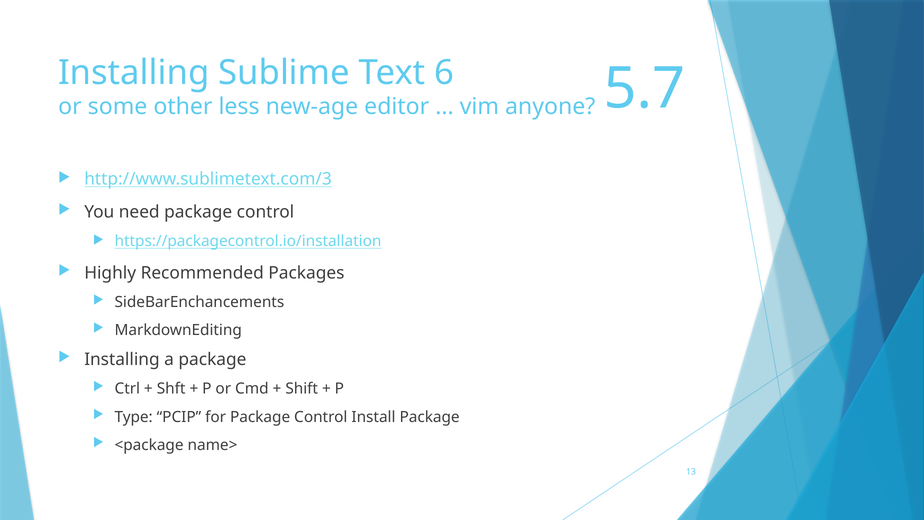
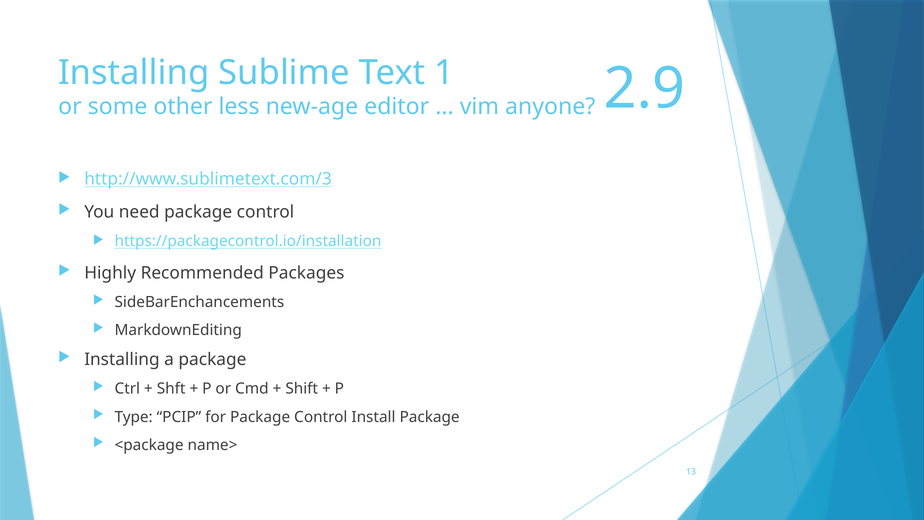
6: 6 -> 1
5.7: 5.7 -> 2.9
